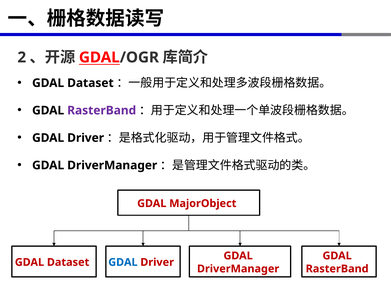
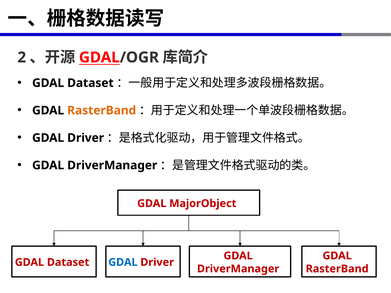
RasterBand at (102, 111) colour: purple -> orange
